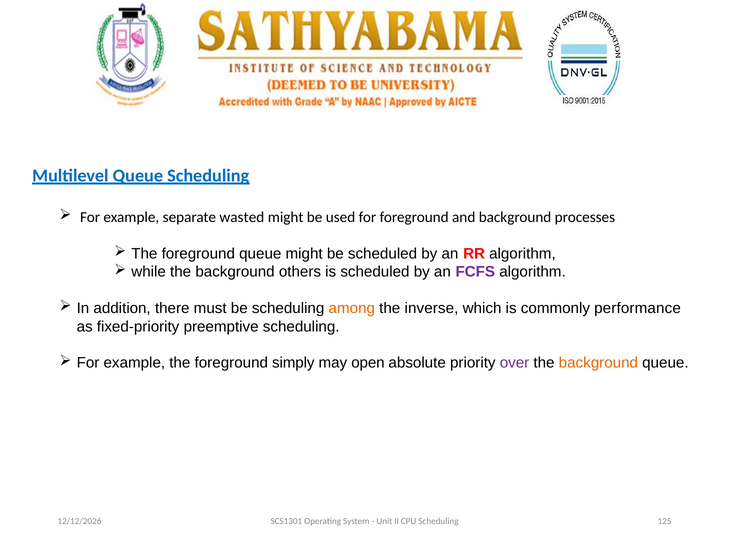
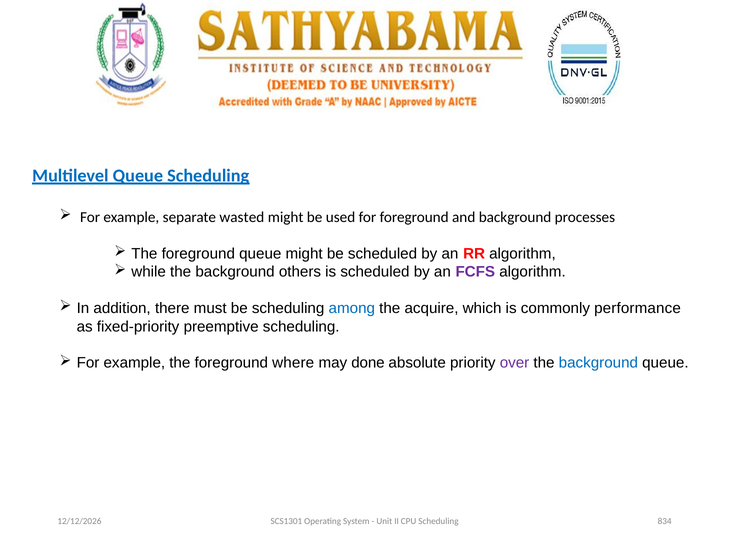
among colour: orange -> blue
inverse: inverse -> acquire
simply: simply -> where
open: open -> done
background at (598, 363) colour: orange -> blue
125: 125 -> 834
